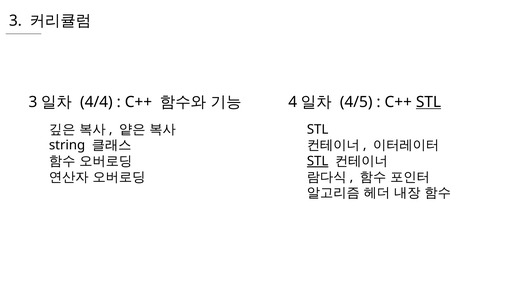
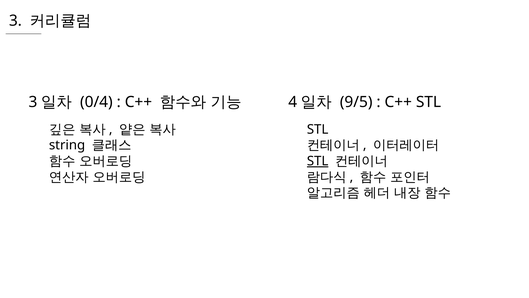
4/4: 4/4 -> 0/4
4/5: 4/5 -> 9/5
STL at (428, 102) underline: present -> none
